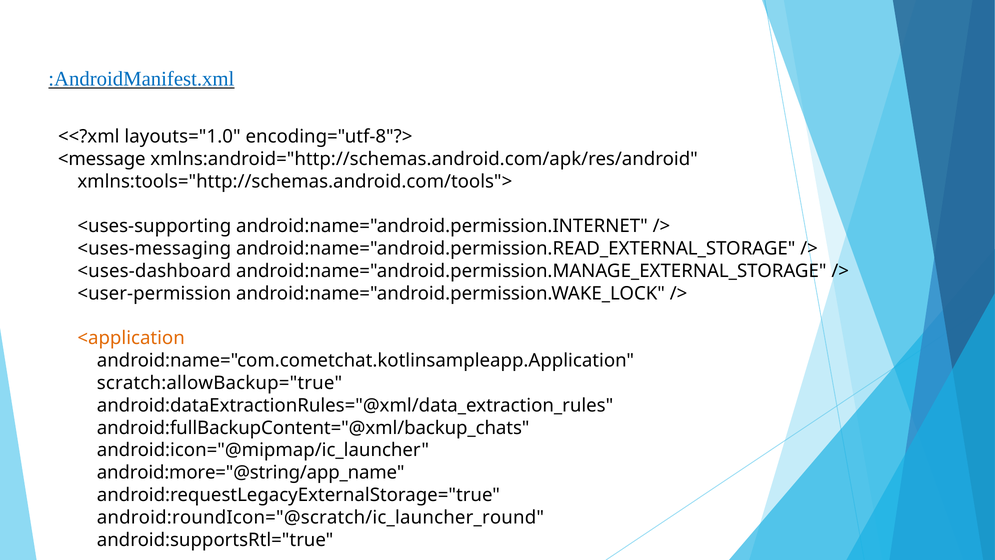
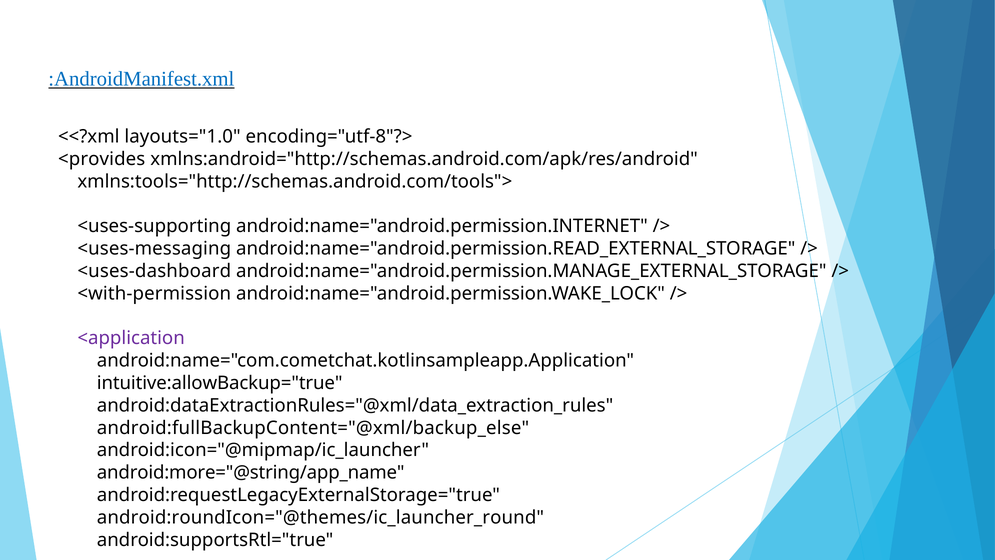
<message: <message -> <provides
<user-permission: <user-permission -> <with-permission
<application colour: orange -> purple
scratch:allowBackup="true: scratch:allowBackup="true -> intuitive:allowBackup="true
android:fullBackupContent="@xml/backup_chats: android:fullBackupContent="@xml/backup_chats -> android:fullBackupContent="@xml/backup_else
android:roundIcon="@scratch/ic_launcher_round: android:roundIcon="@scratch/ic_launcher_round -> android:roundIcon="@themes/ic_launcher_round
